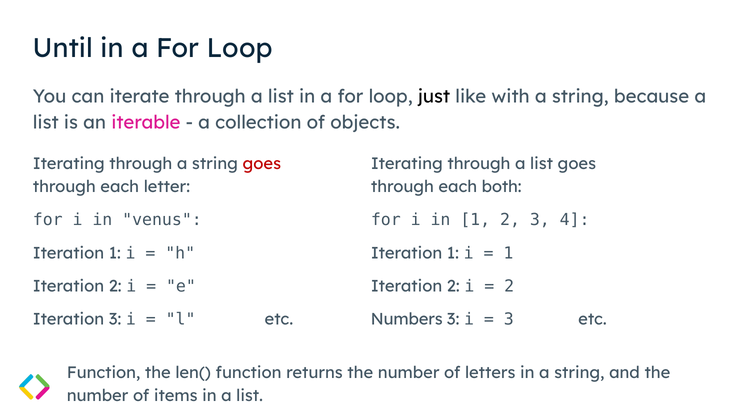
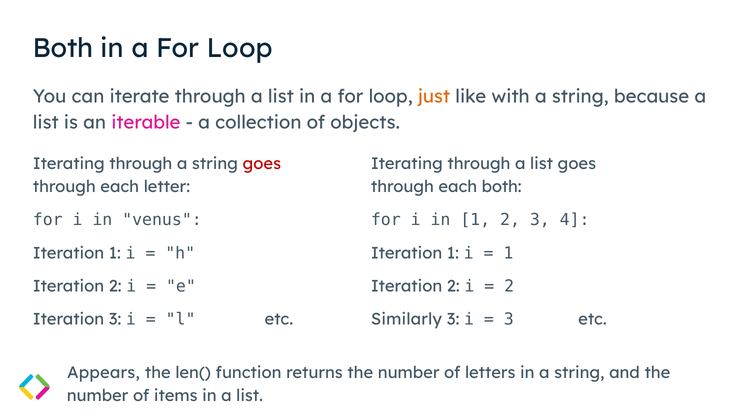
Until at (63, 48): Until -> Both
just colour: black -> orange
Numbers: Numbers -> Similarly
Function at (104, 373): Function -> Appears
